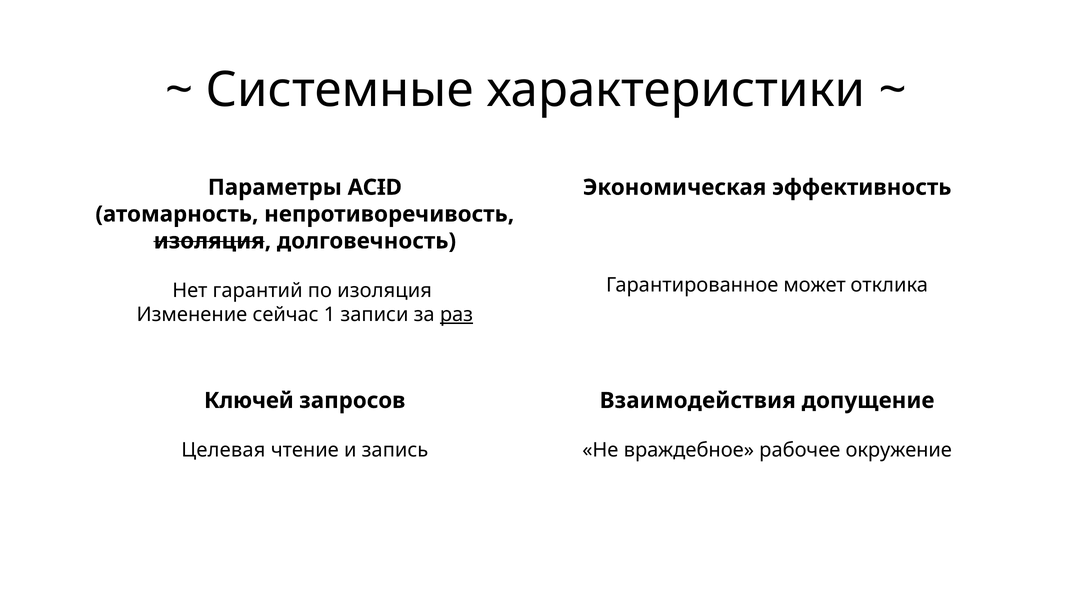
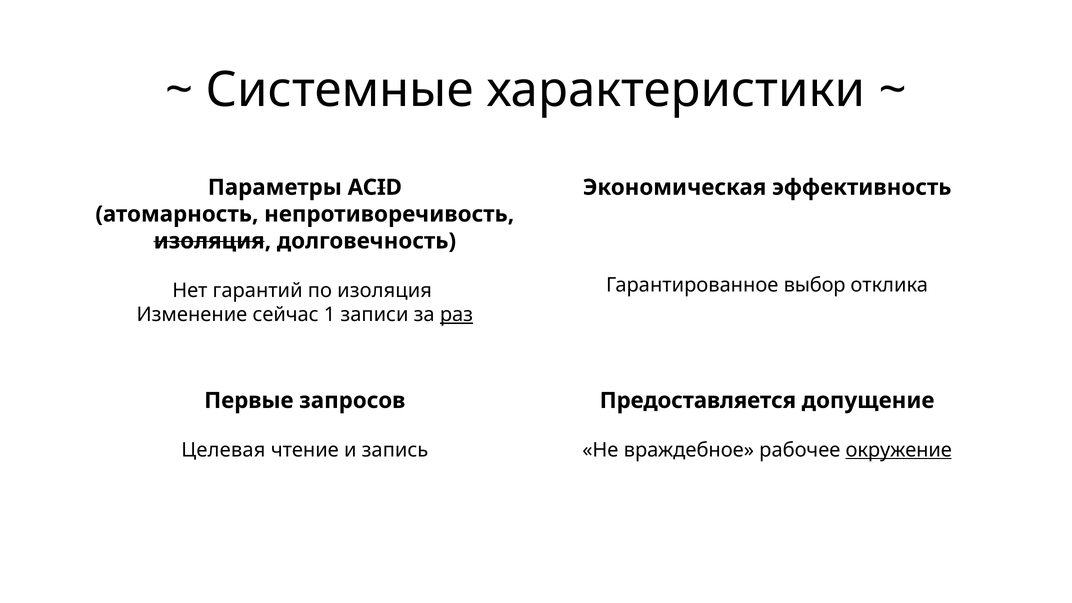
может: может -> выбор
Ключей: Ключей -> Первые
Взаимодействия: Взаимодействия -> Предоставляется
окружение underline: none -> present
